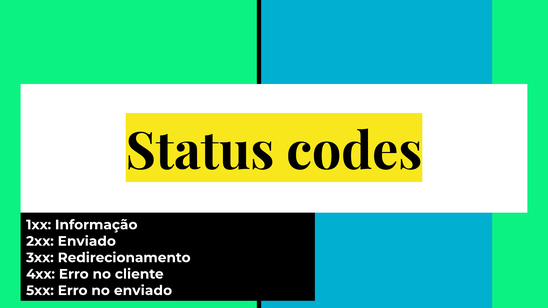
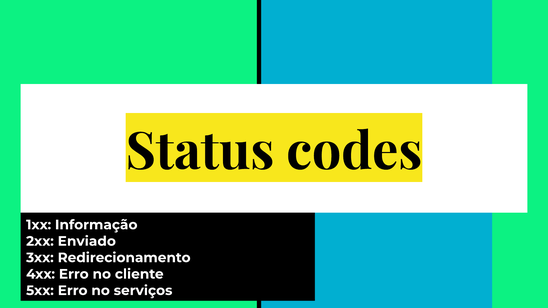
no enviado: enviado -> serviços
